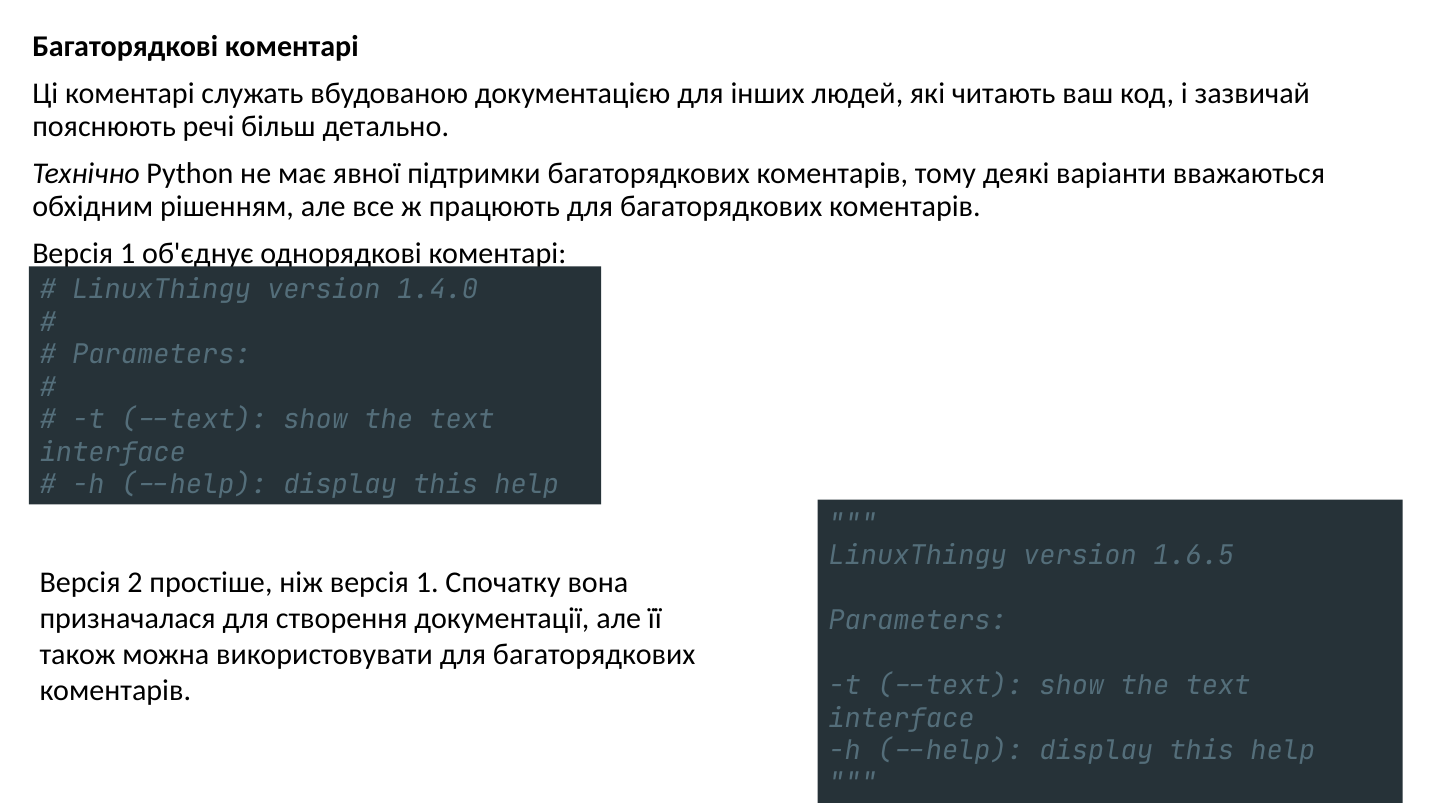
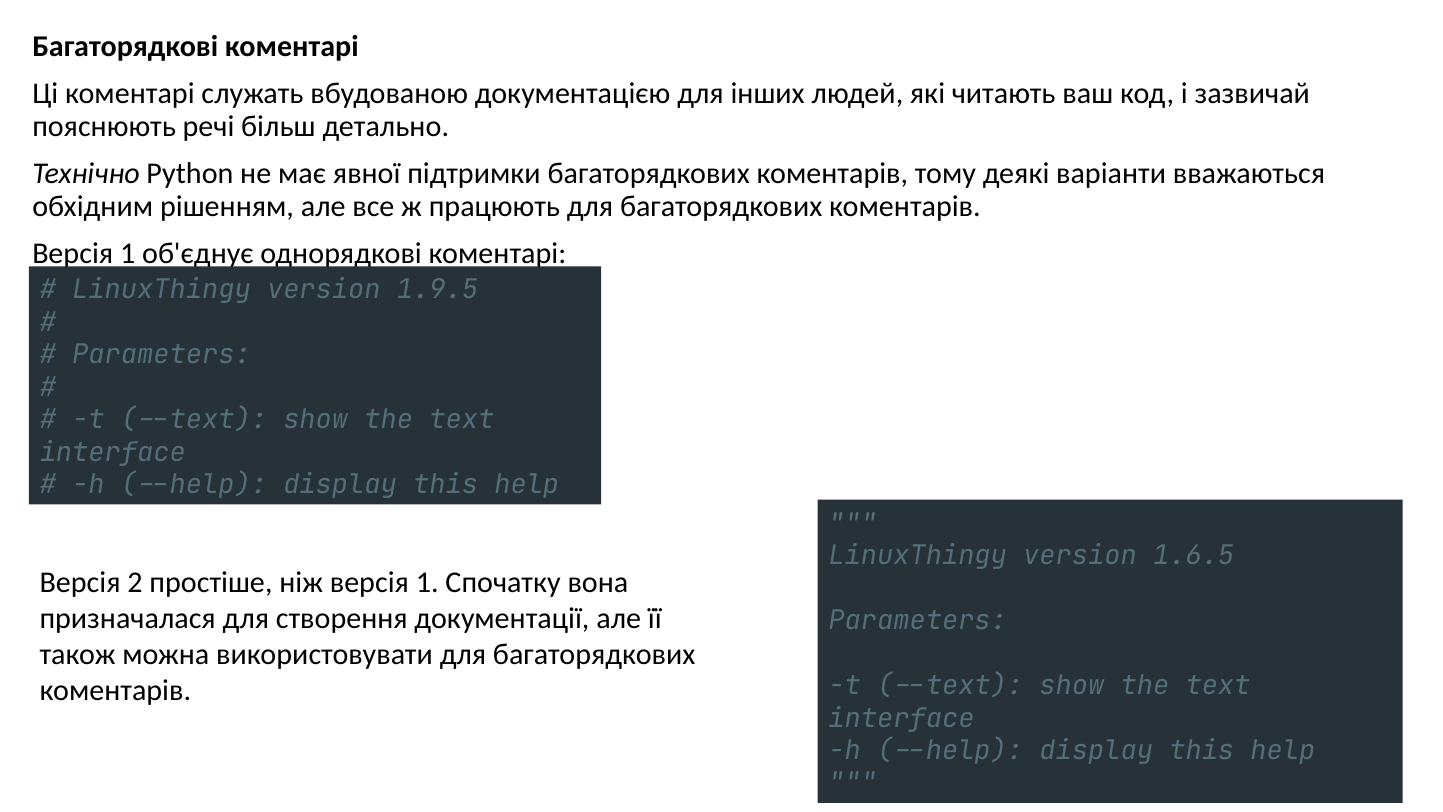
1.4.0: 1.4.0 -> 1.9.5
